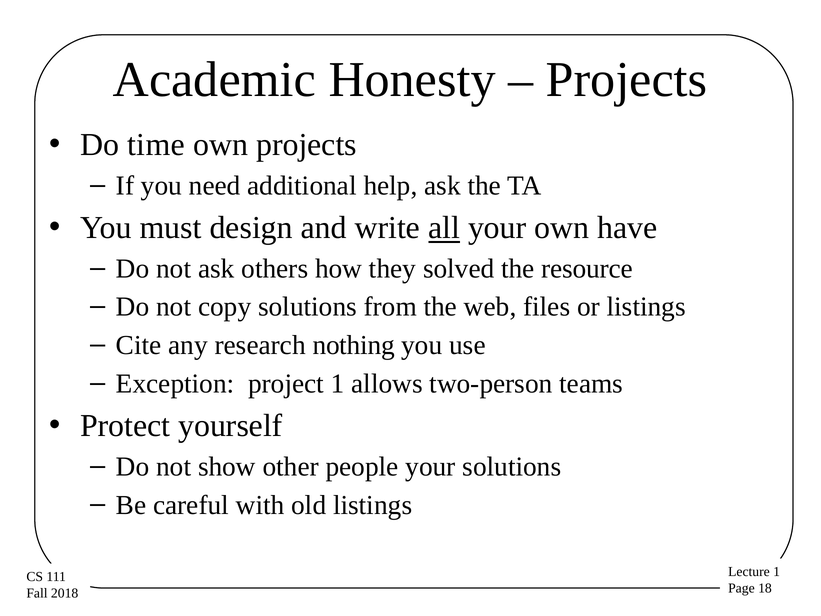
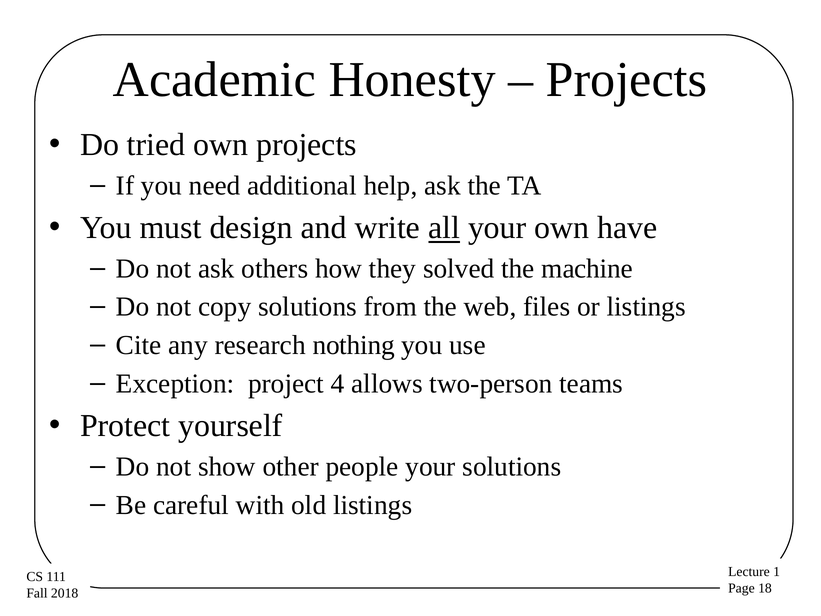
time: time -> tried
resource: resource -> machine
project 1: 1 -> 4
